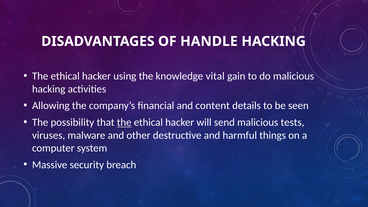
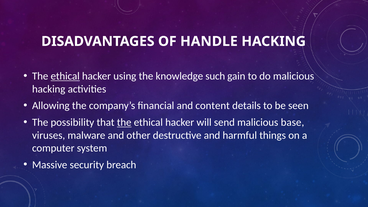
ethical at (65, 76) underline: none -> present
vital: vital -> such
tests: tests -> base
